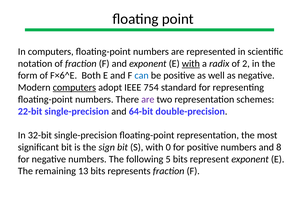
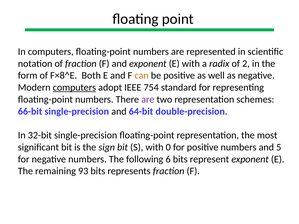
with at (191, 64) underline: present -> none
F×6^E: F×6^E -> F×8^E
can colour: blue -> orange
22-bit: 22-bit -> 66-bit
8: 8 -> 5
5: 5 -> 6
13: 13 -> 93
